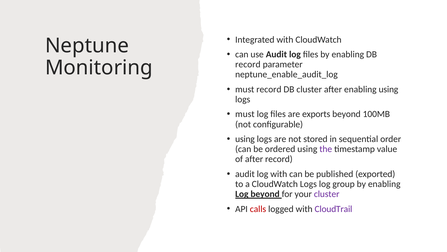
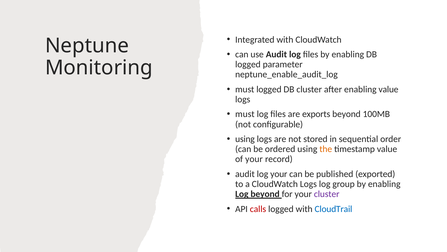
record at (248, 64): record -> logged
must record: record -> logged
enabling using: using -> value
the colour: purple -> orange
of after: after -> your
log with: with -> your
CloudTrail colour: purple -> blue
